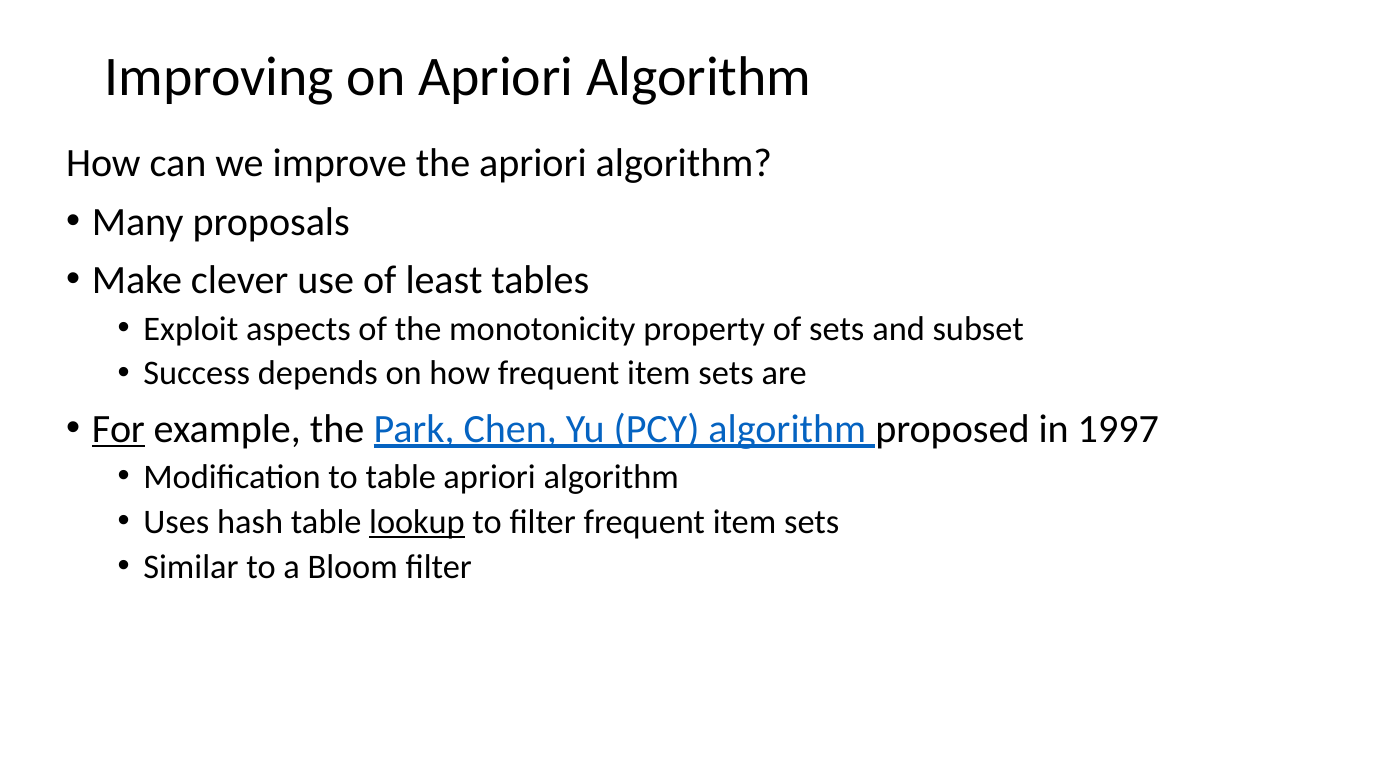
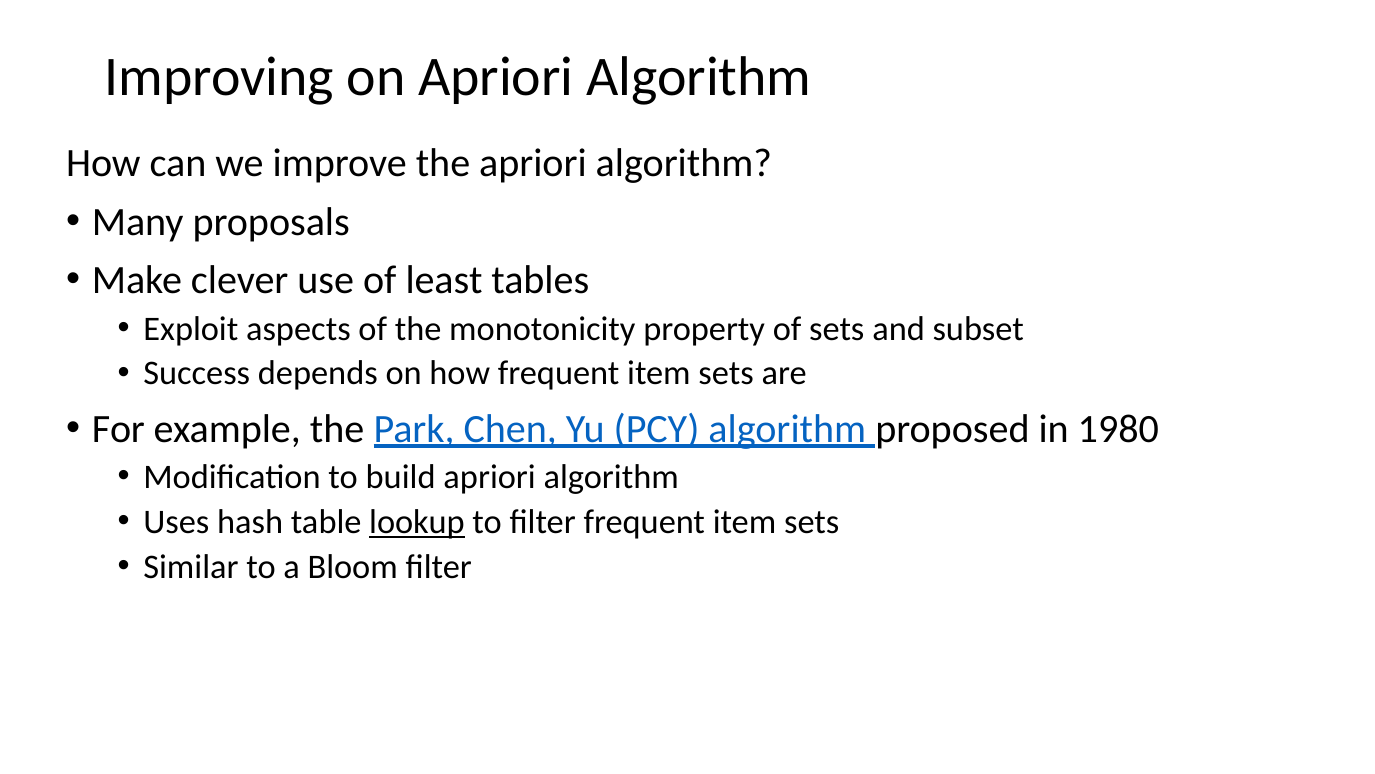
For underline: present -> none
1997: 1997 -> 1980
to table: table -> build
